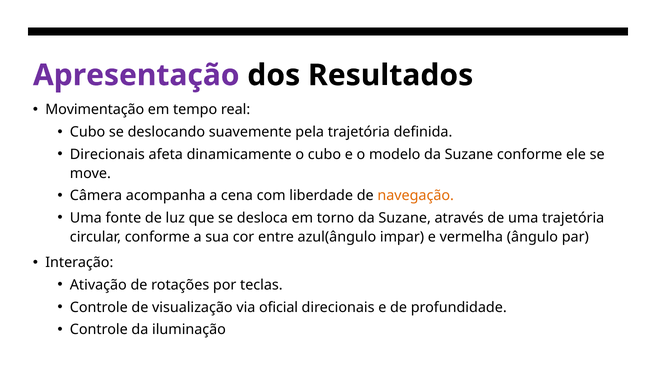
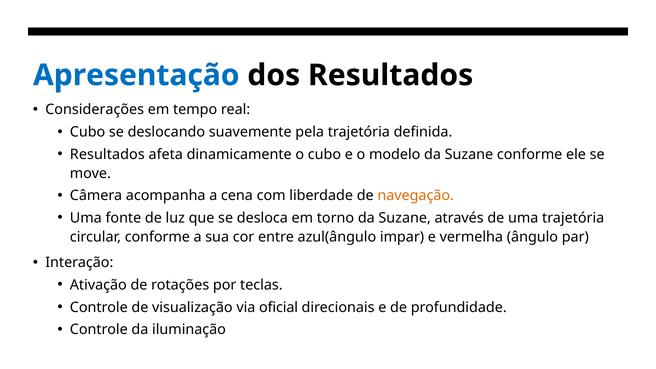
Apresentação colour: purple -> blue
Movimentação: Movimentação -> Considerações
Direcionais at (107, 154): Direcionais -> Resultados
